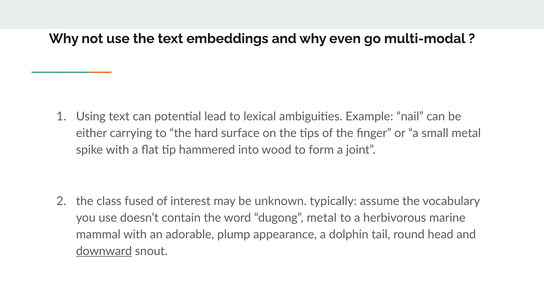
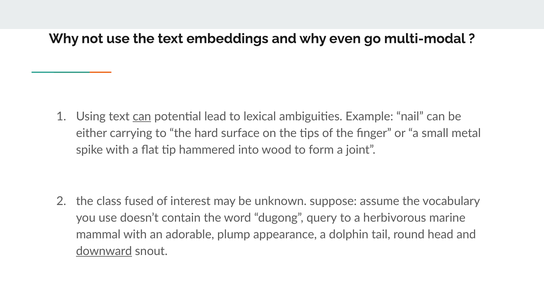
can at (142, 116) underline: none -> present
typically: typically -> suppose
dugong metal: metal -> query
